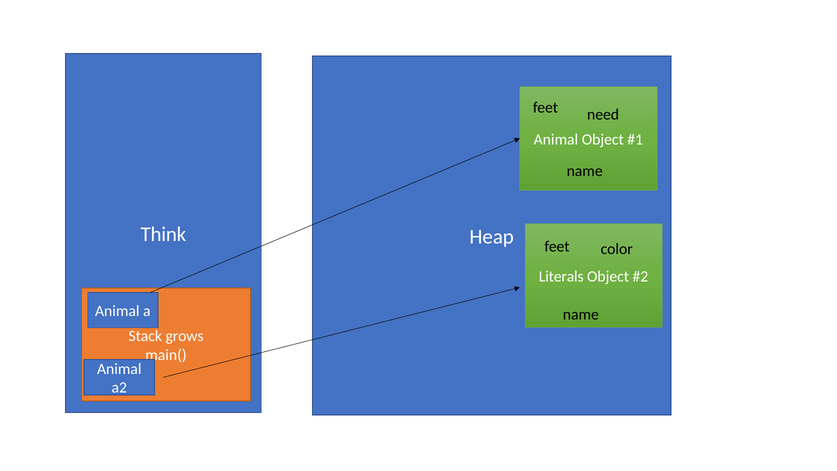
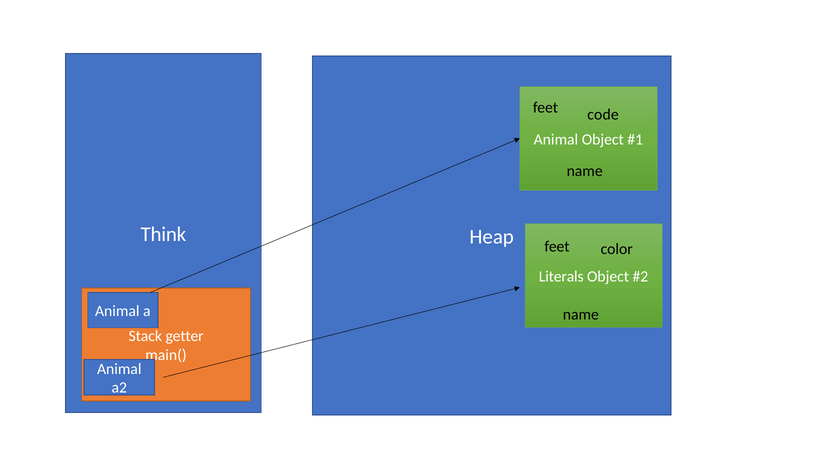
need: need -> code
grows: grows -> getter
